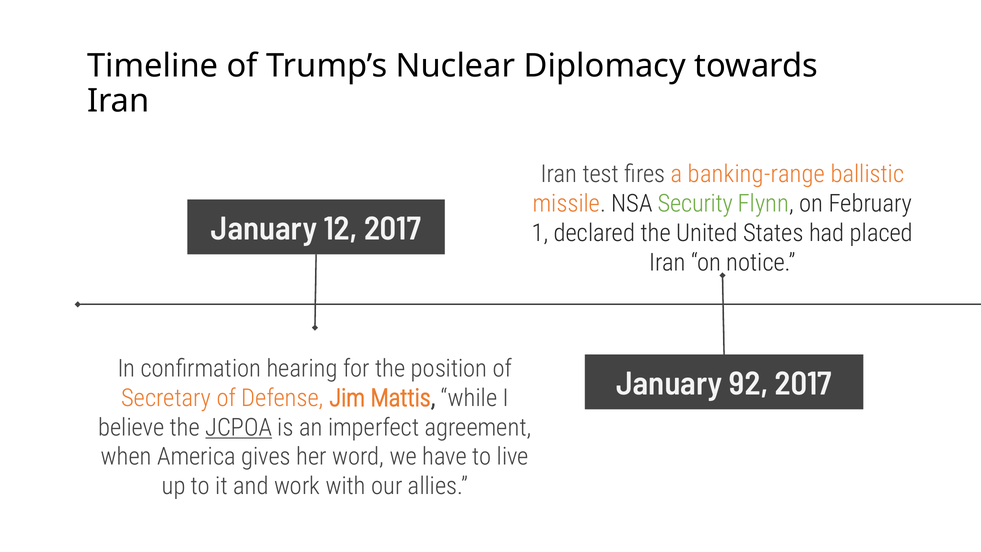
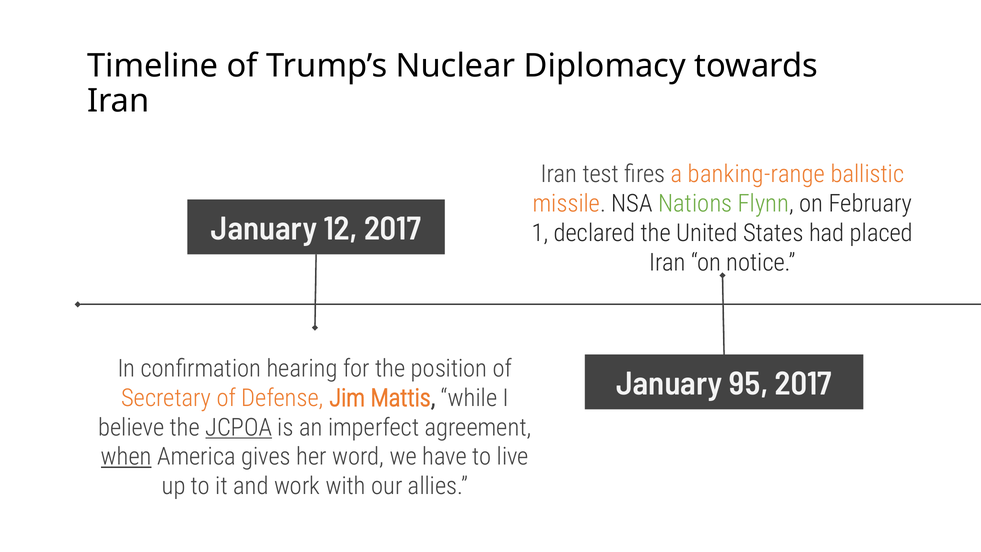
Security: Security -> Nations
92: 92 -> 95
when underline: none -> present
